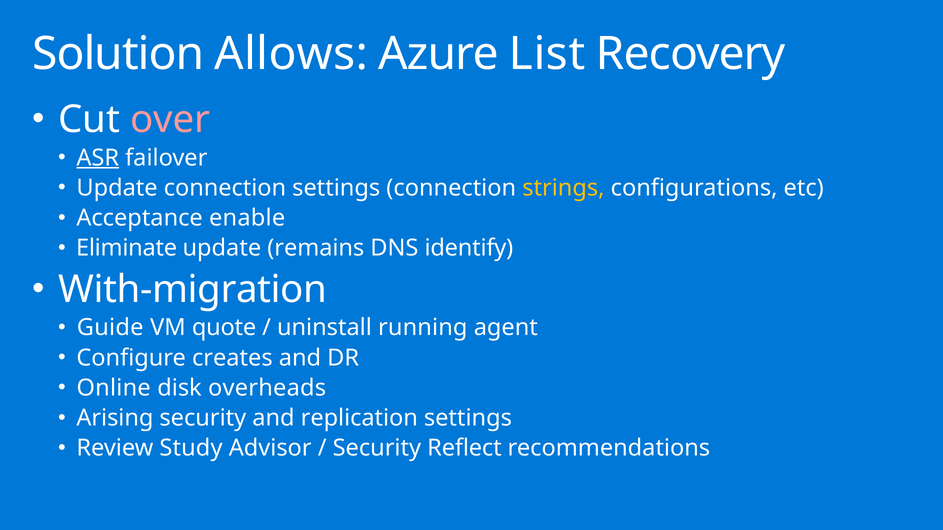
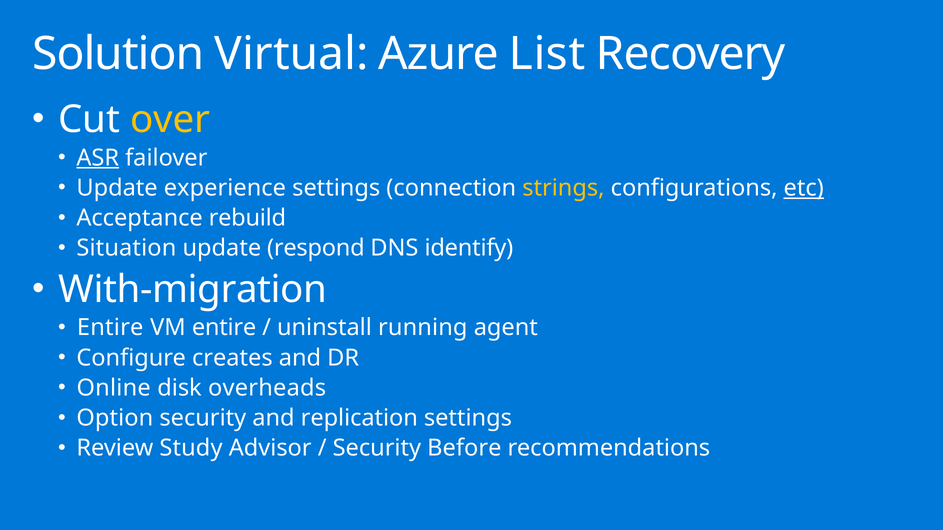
Allows: Allows -> Virtual
over colour: pink -> yellow
Update connection: connection -> experience
etc underline: none -> present
enable: enable -> rebuild
Eliminate: Eliminate -> Situation
remains: remains -> respond
Guide at (110, 328): Guide -> Entire
VM quote: quote -> entire
Arising: Arising -> Option
Reflect: Reflect -> Before
